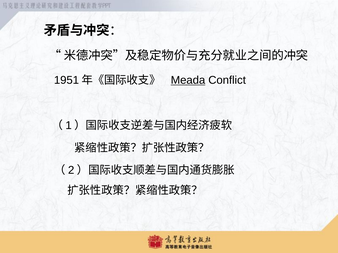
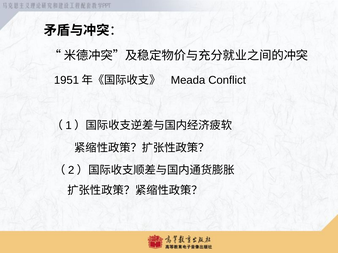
Meada underline: present -> none
